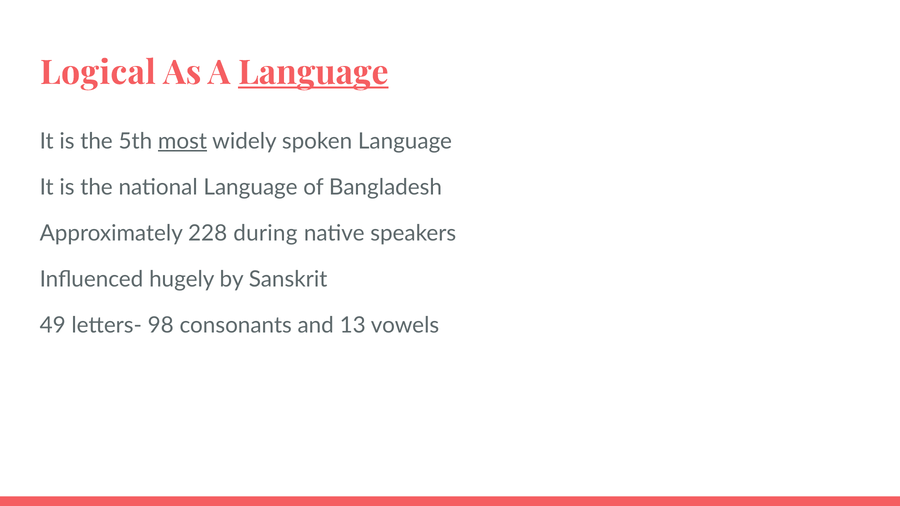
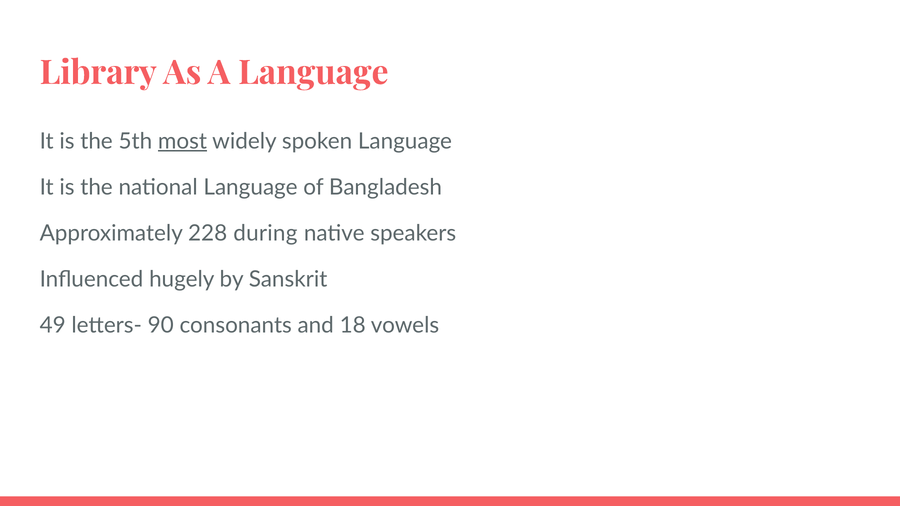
Logical: Logical -> Library
Language at (313, 73) underline: present -> none
98: 98 -> 90
13: 13 -> 18
